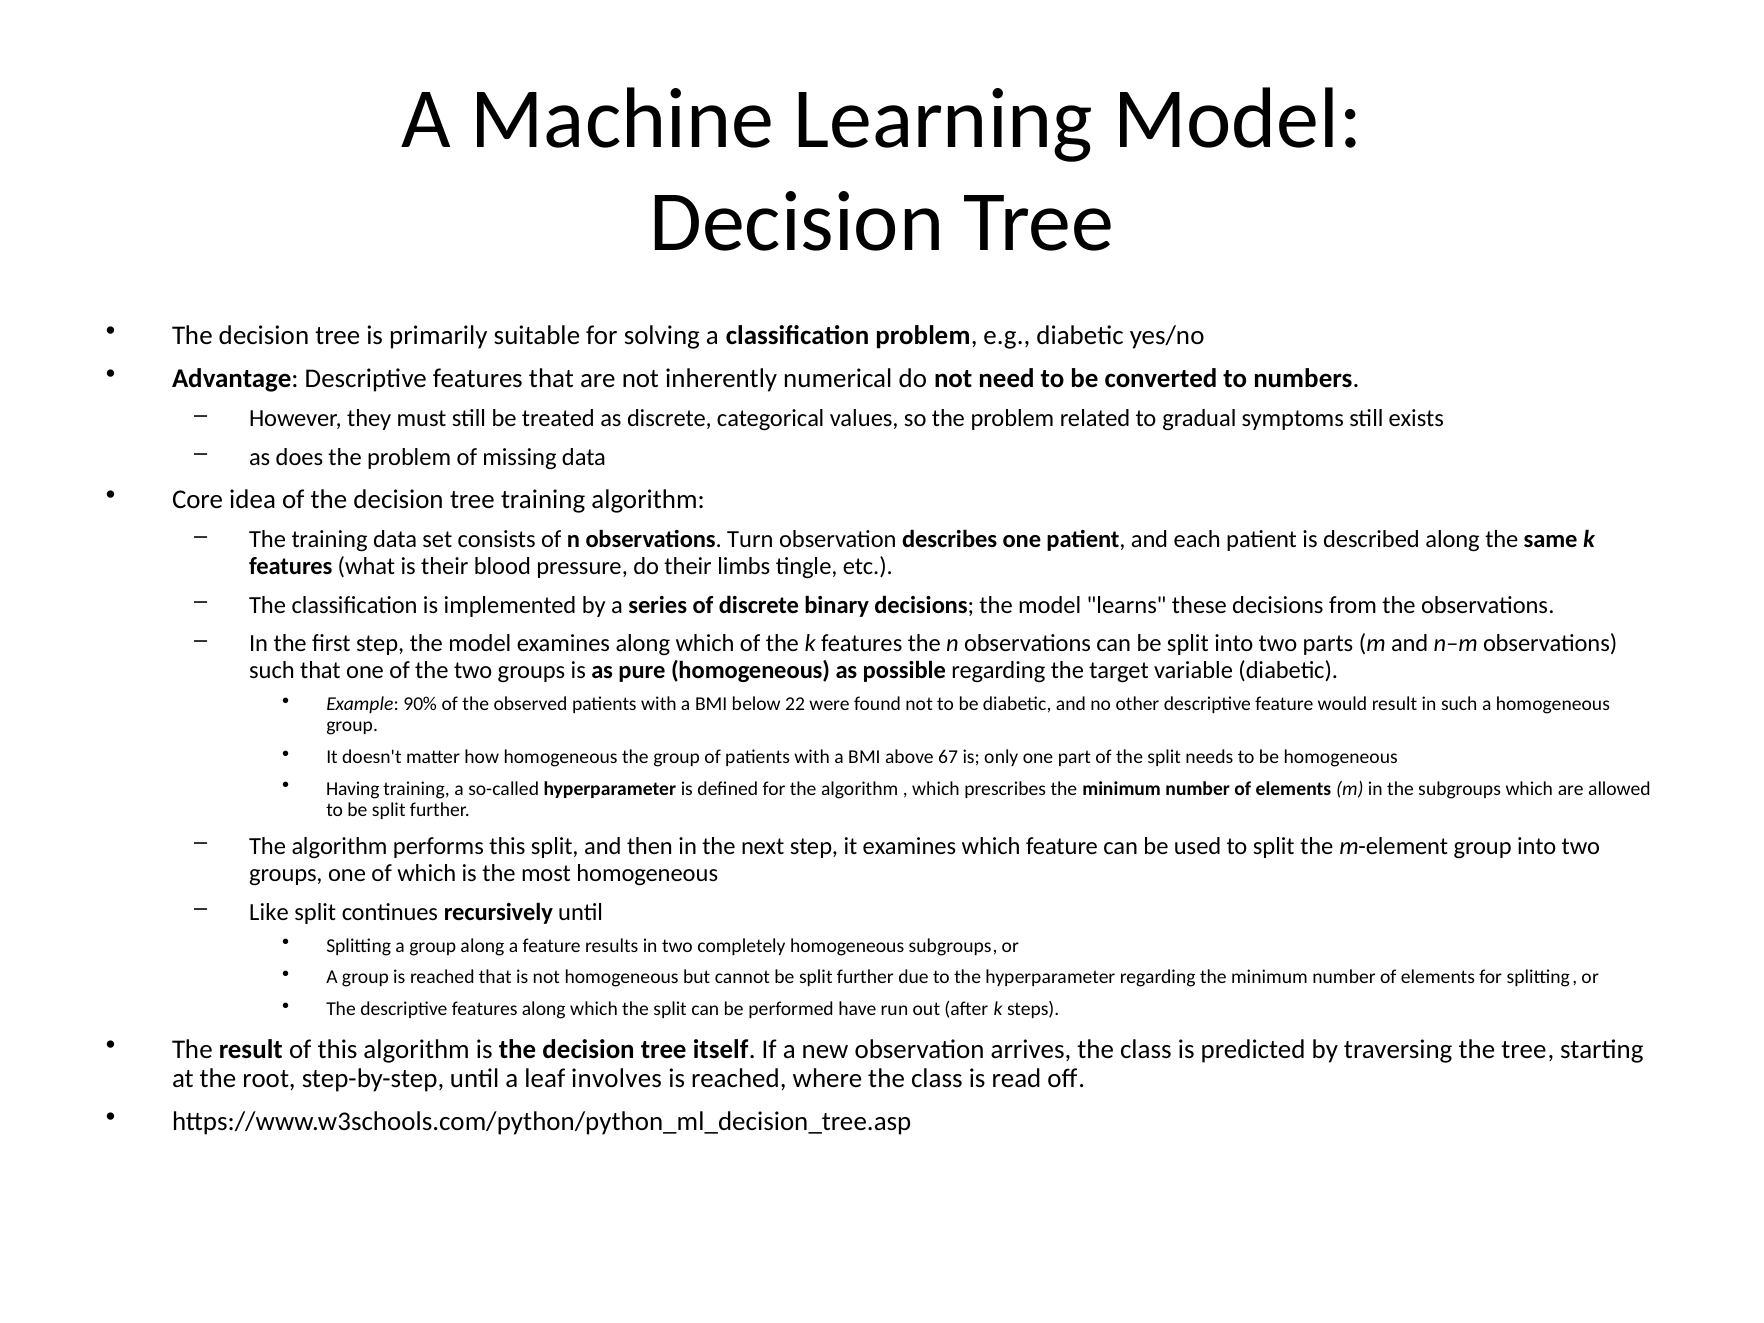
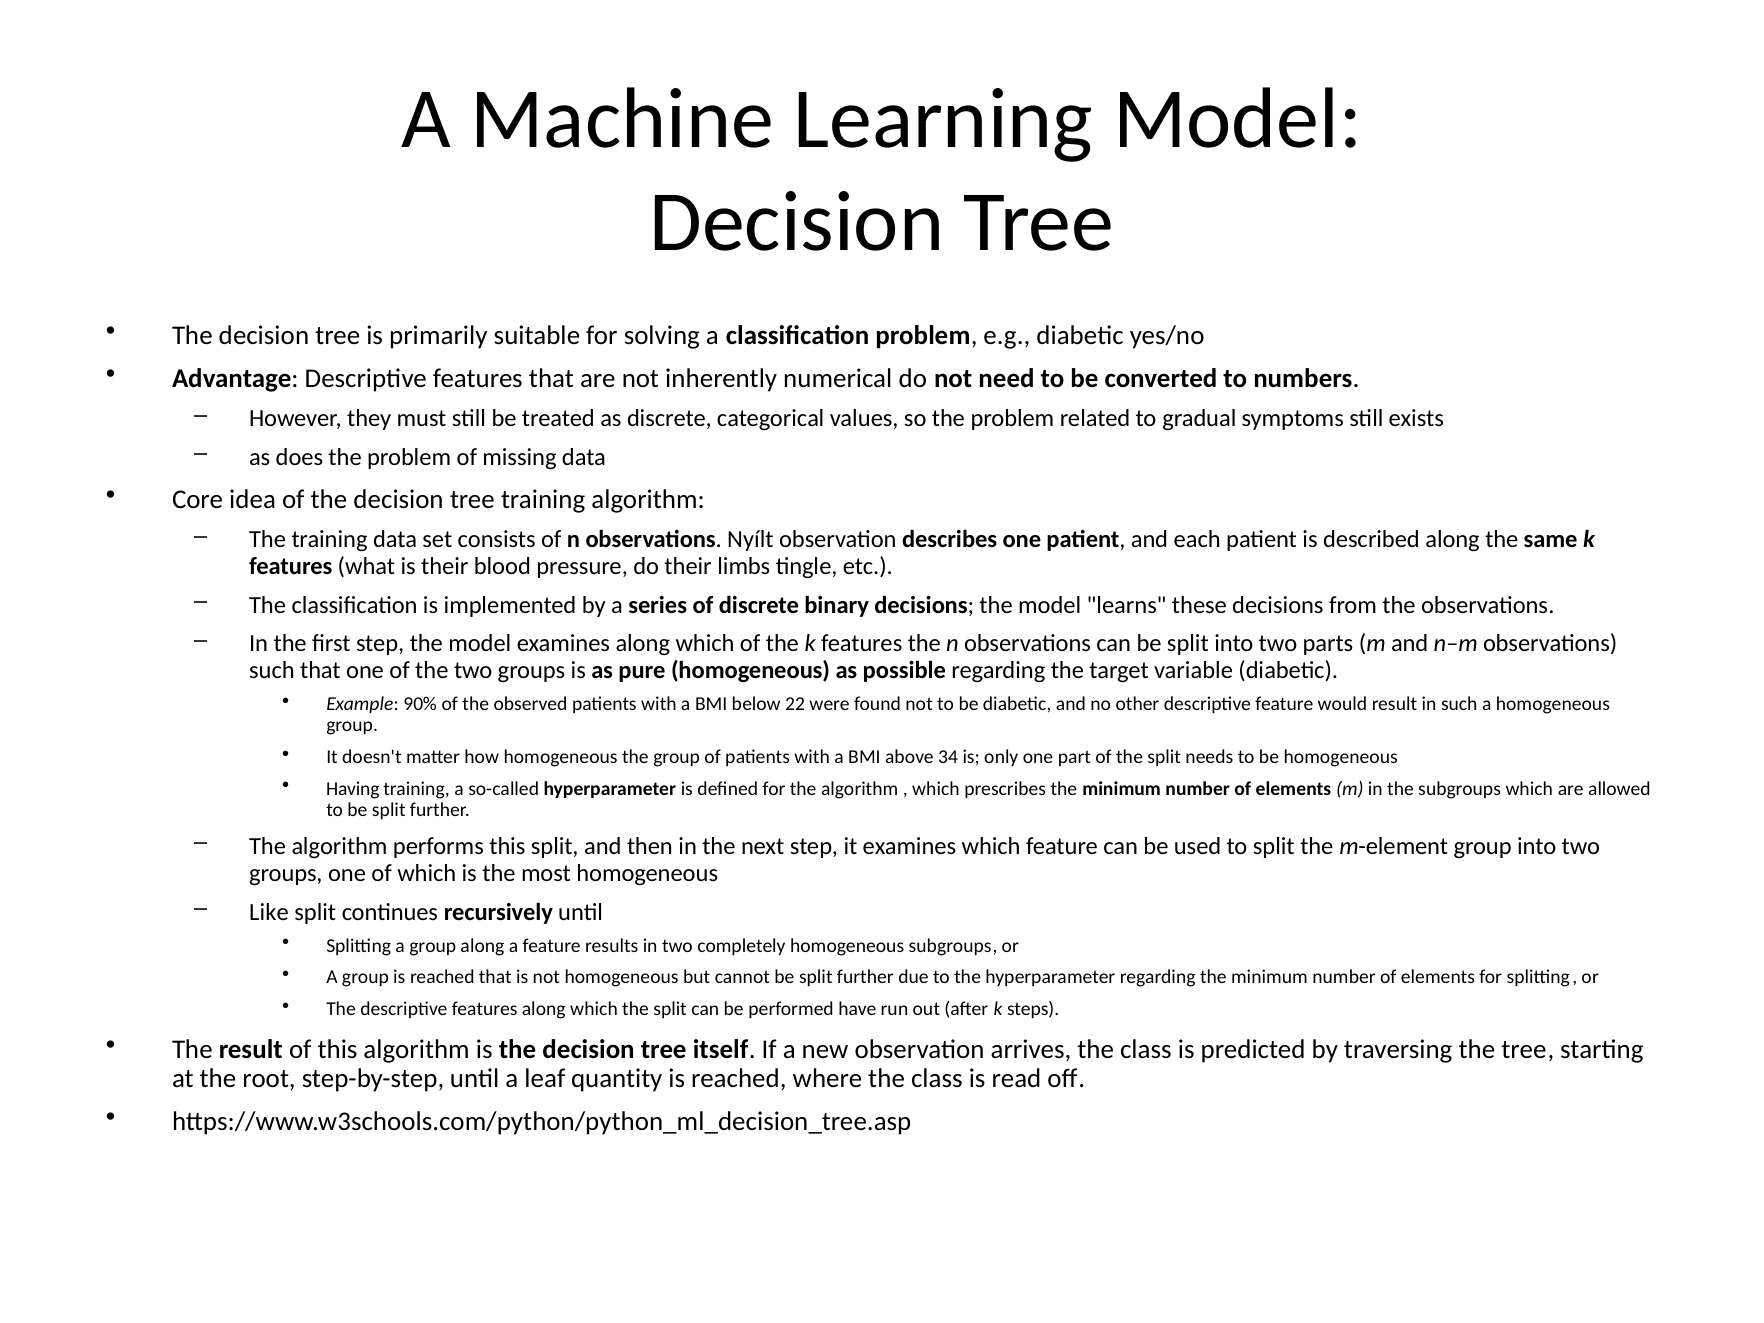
Turn: Turn -> Nyílt
67: 67 -> 34
involves: involves -> quantity
